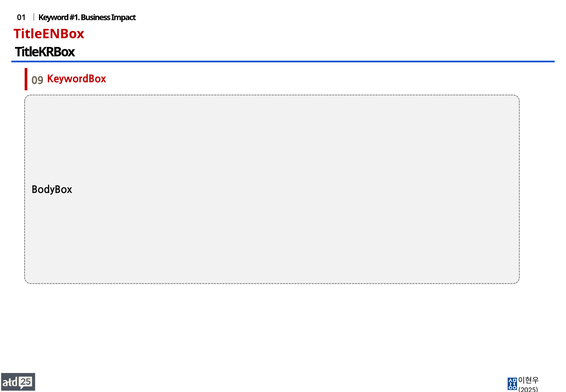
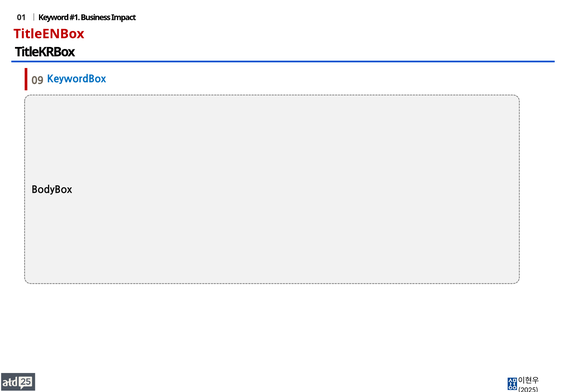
KeywordBox colour: red -> blue
